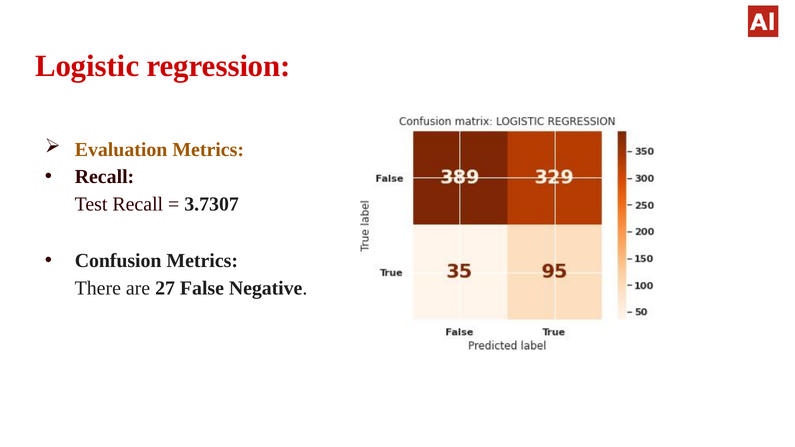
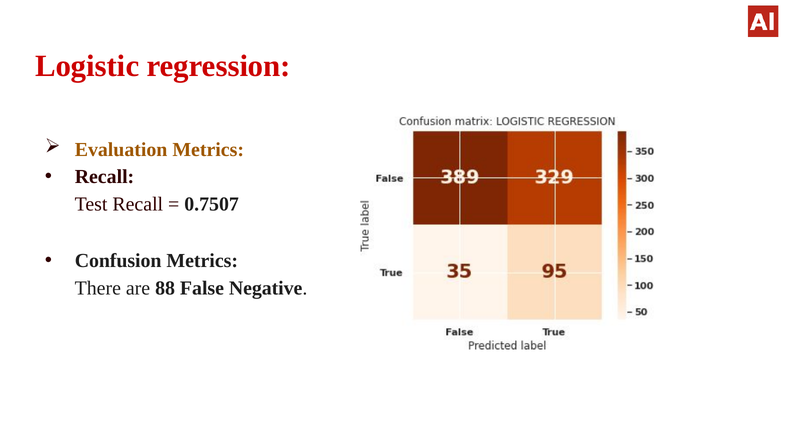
3.7307: 3.7307 -> 0.7507
27: 27 -> 88
